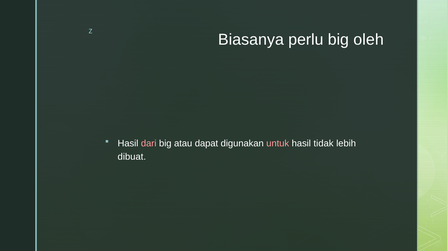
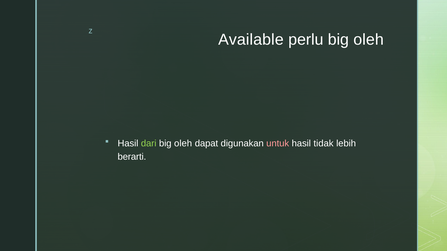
Biasanya: Biasanya -> Available
dari colour: pink -> light green
atau at (183, 144): atau -> oleh
dibuat: dibuat -> berarti
